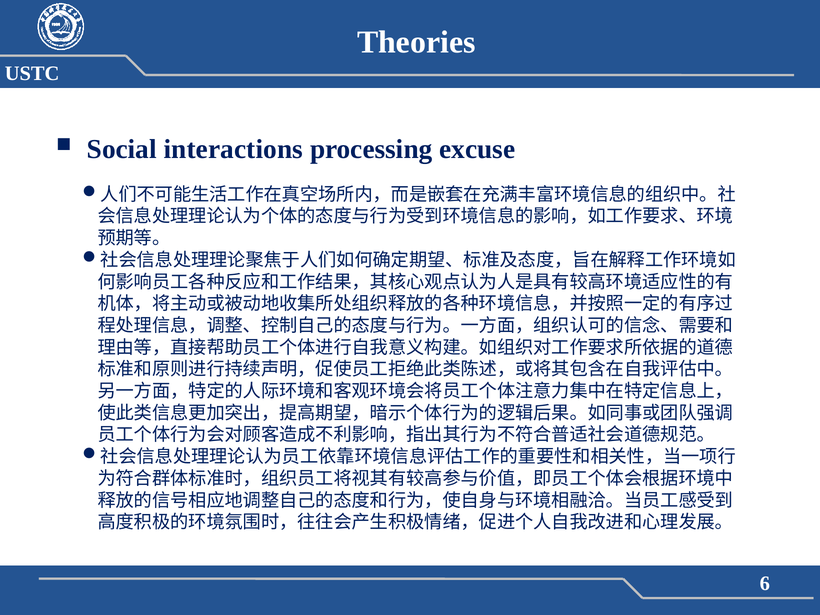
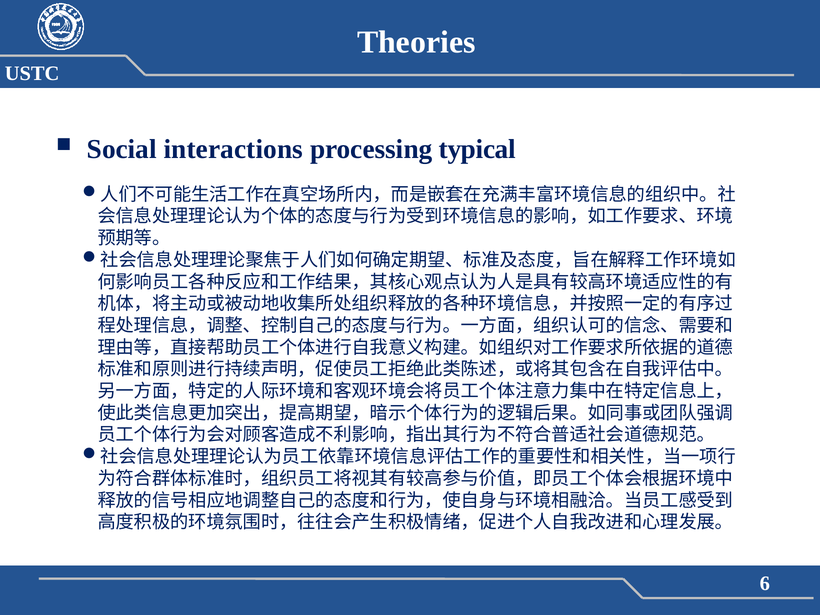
excuse: excuse -> typical
